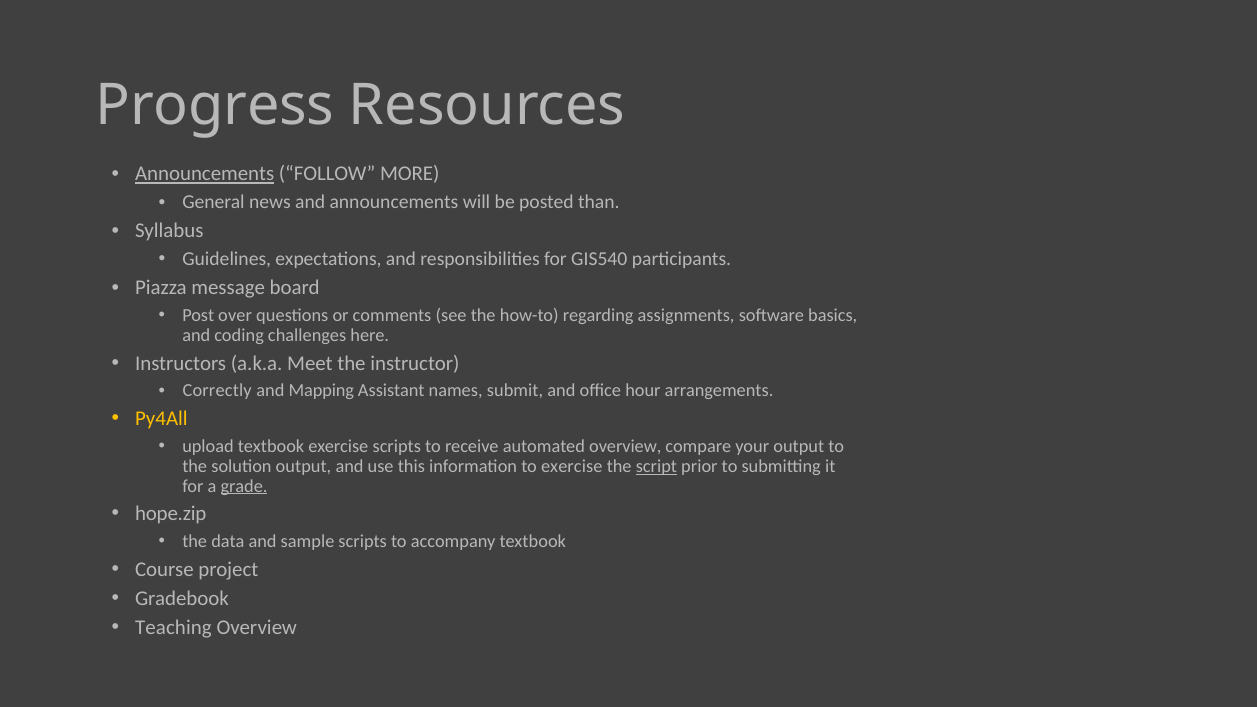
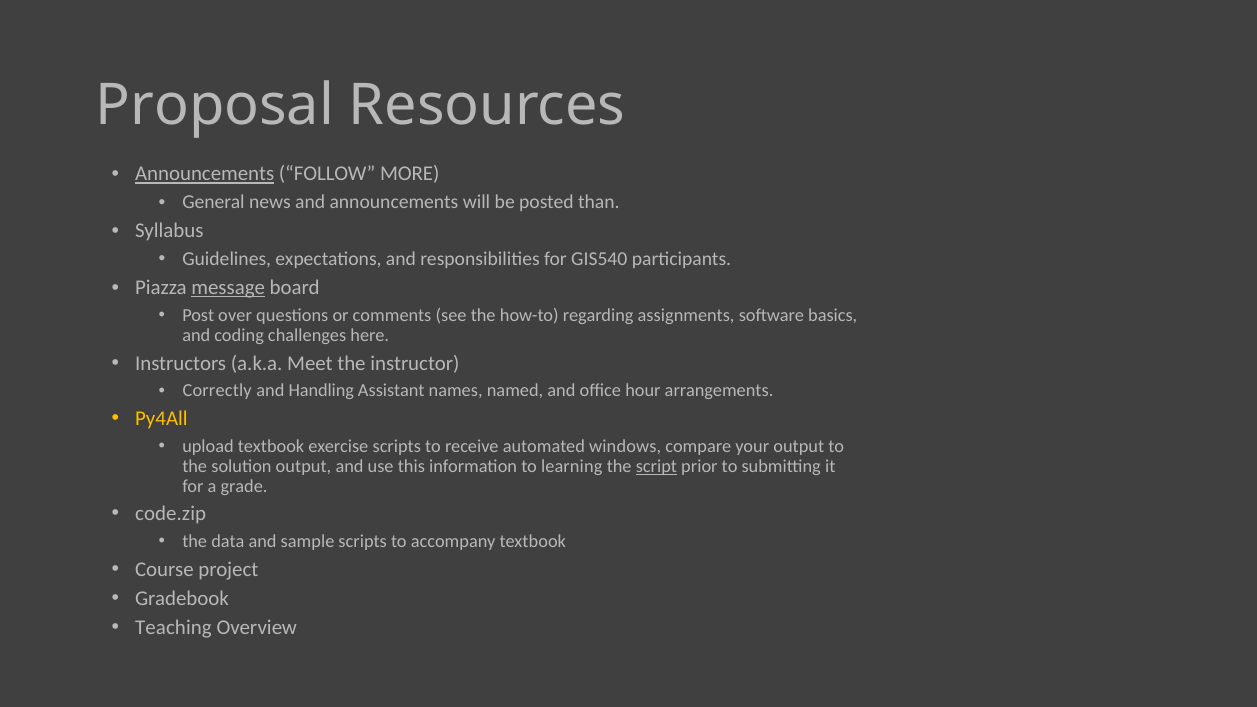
Progress: Progress -> Proposal
message underline: none -> present
Mapping: Mapping -> Handling
submit: submit -> named
automated overview: overview -> windows
to exercise: exercise -> learning
grade underline: present -> none
hope.zip: hope.zip -> code.zip
